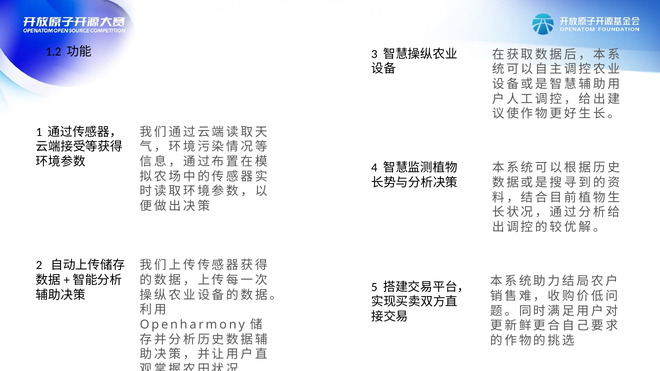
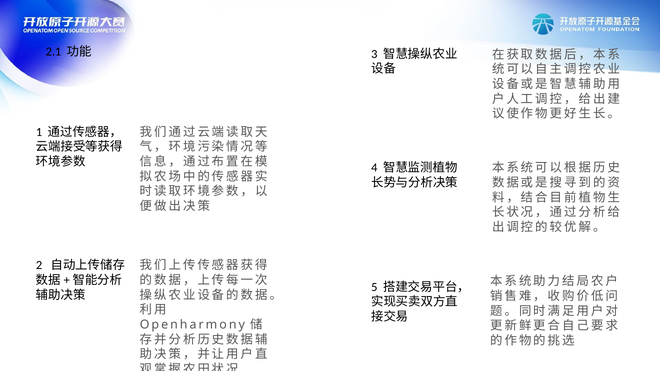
1.2: 1.2 -> 2.1
